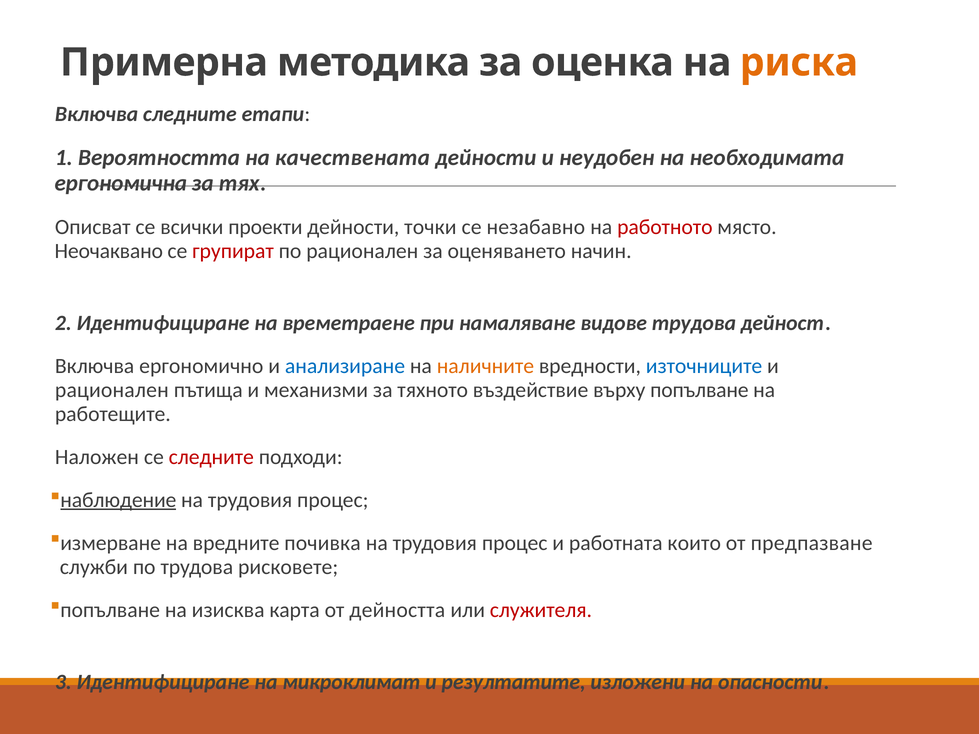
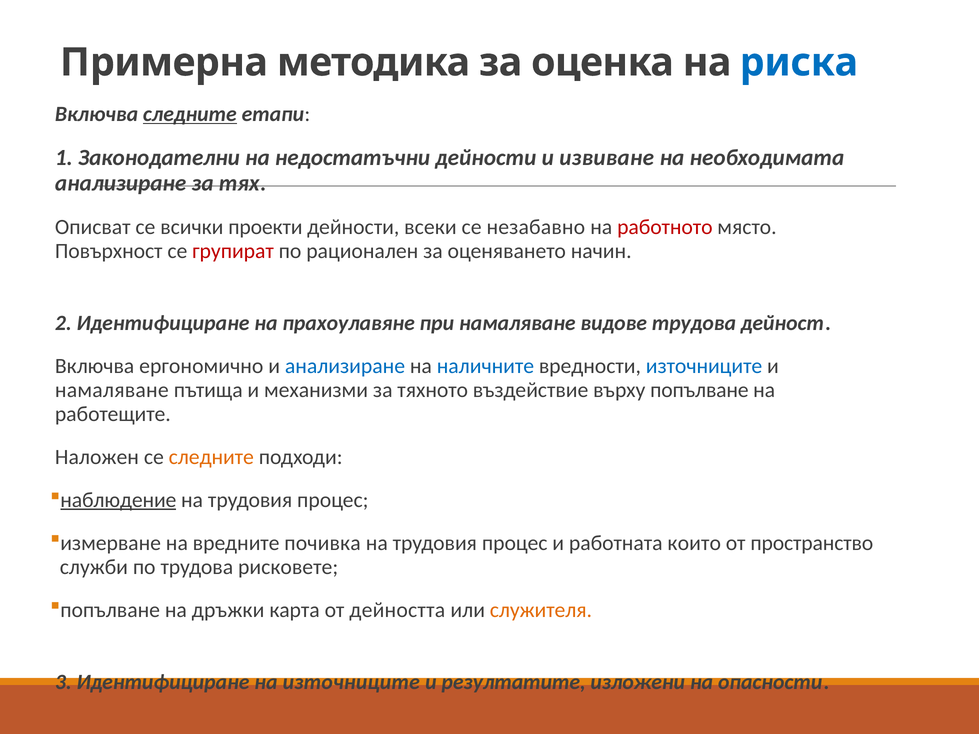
риска colour: orange -> blue
следните at (190, 114) underline: none -> present
Вероятността: Вероятността -> Законодателни
качествената: качествената -> недостатъчни
неудобен: неудобен -> извиване
ергономична at (121, 183): ергономична -> анализиране
точки: точки -> всеки
Неочаквано: Неочаквано -> Повърхност
времетраене: времетраене -> прахоулавяне
наличните colour: orange -> blue
рационален at (112, 390): рационален -> намаляване
следните at (211, 457) colour: red -> orange
предпазване: предпазване -> пространство
изисква: изисква -> дръжки
служителя colour: red -> orange
на микроклимат: микроклимат -> източниците
